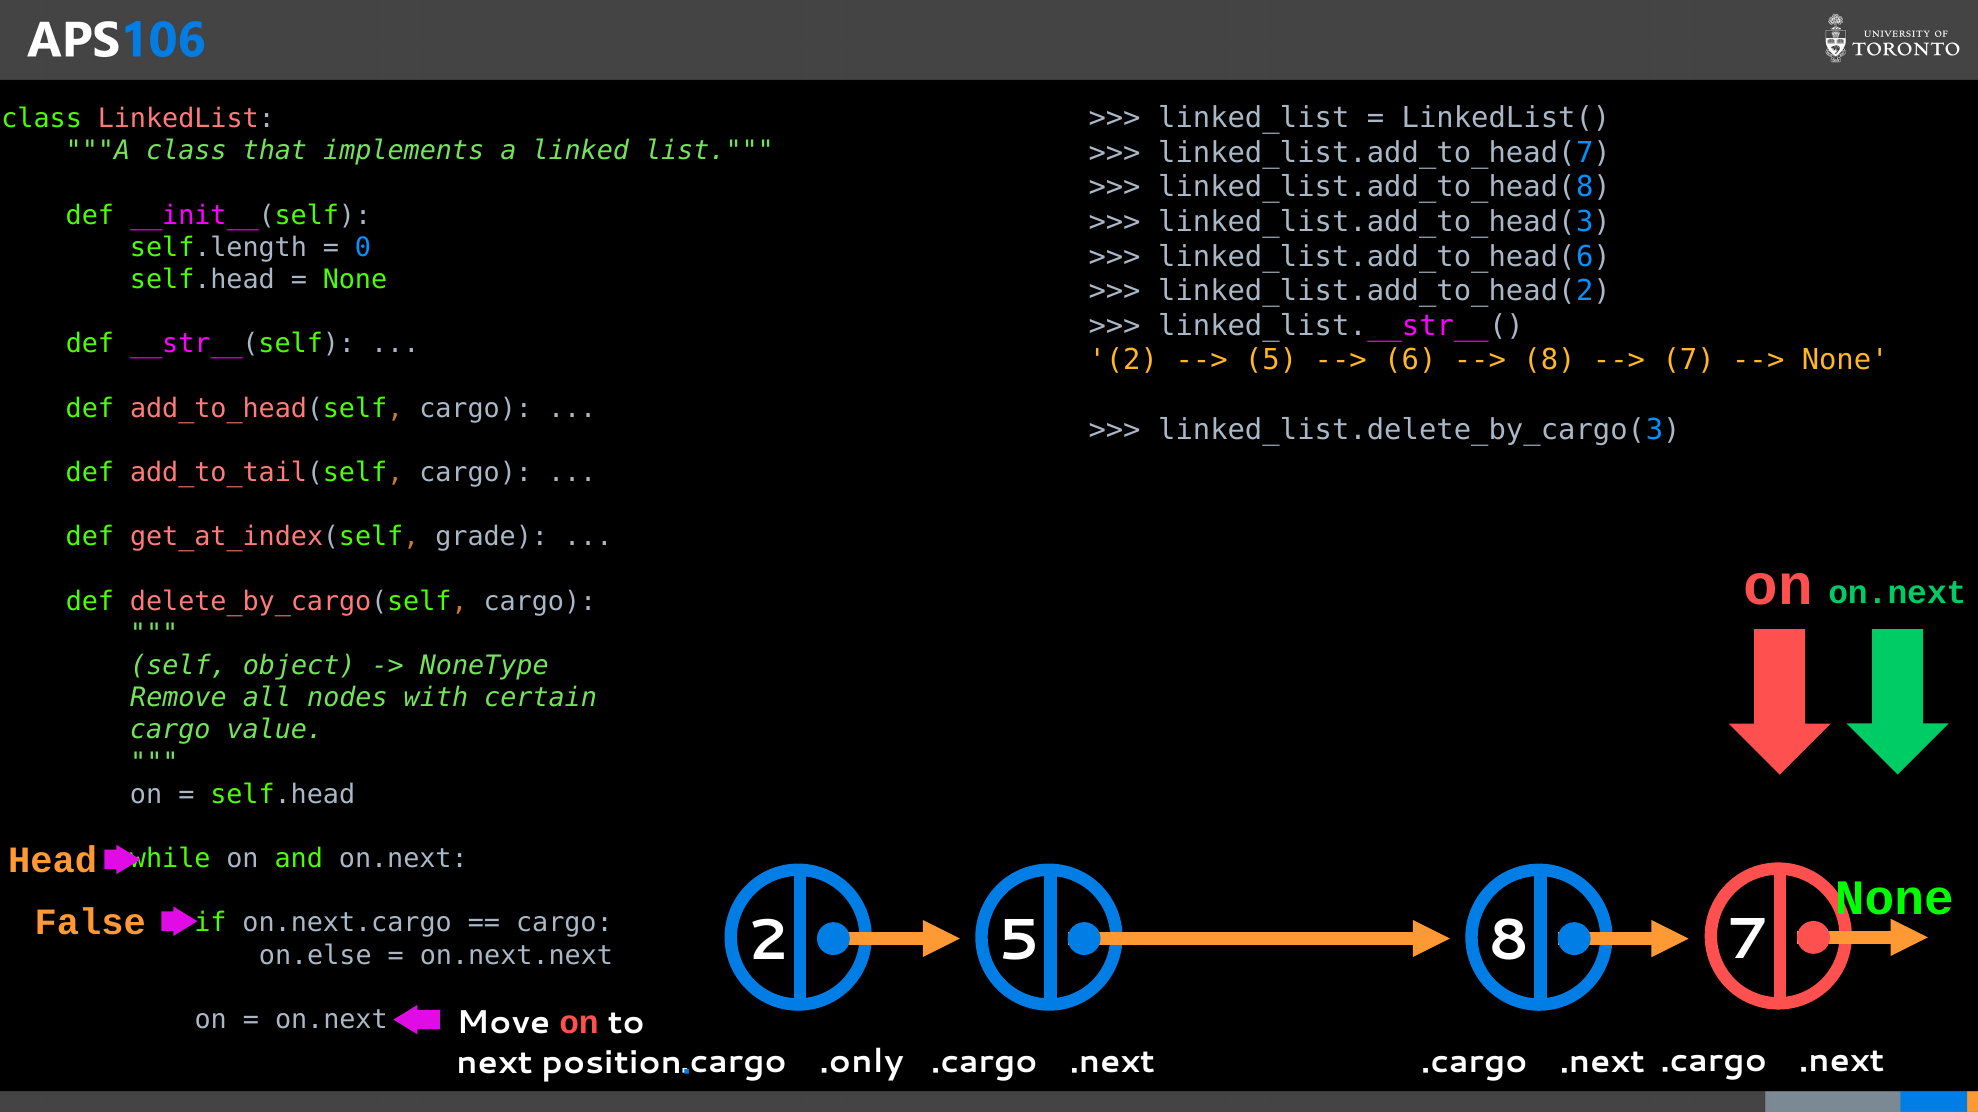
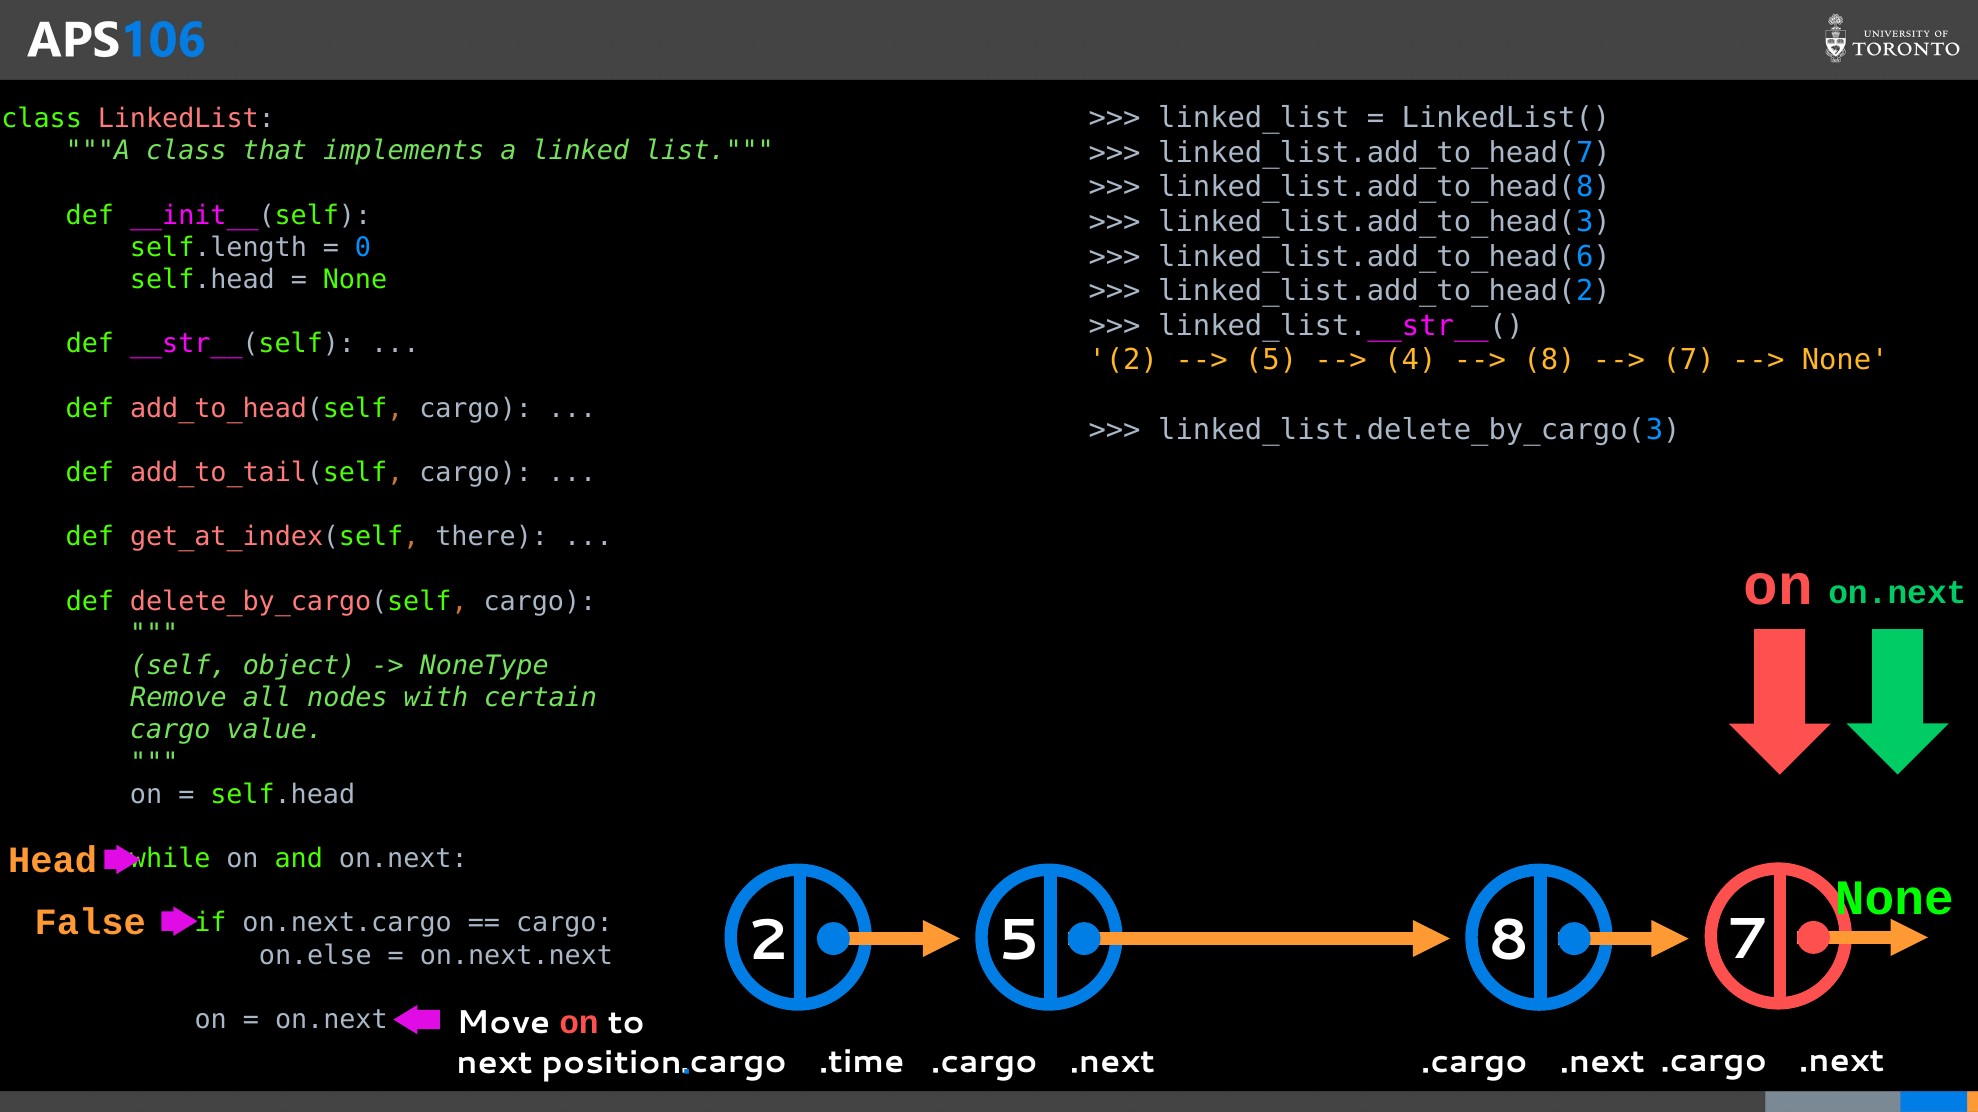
6: 6 -> 4
grade: grade -> there
.only: .only -> .time
